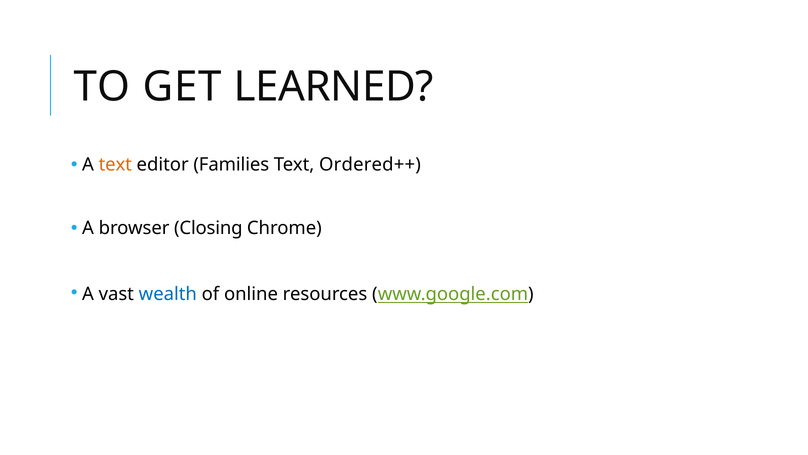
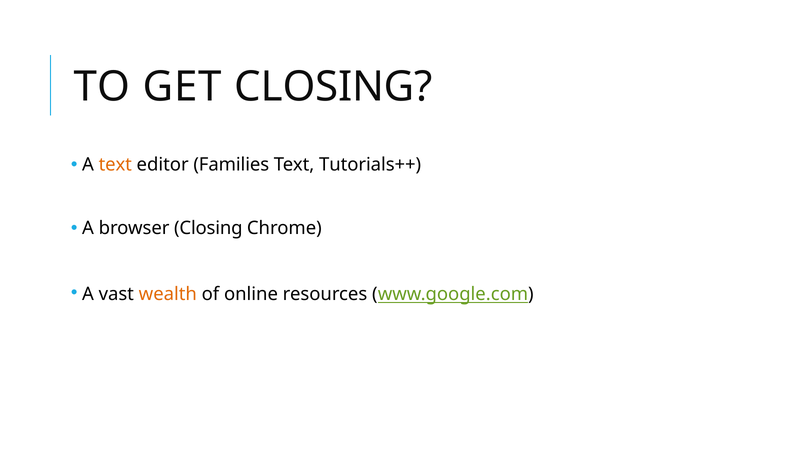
GET LEARNED: LEARNED -> CLOSING
Ordered++: Ordered++ -> Tutorials++
wealth colour: blue -> orange
